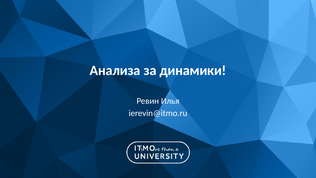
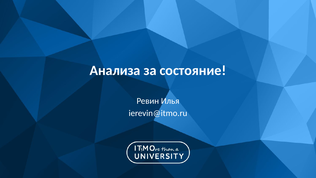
динамики: динамики -> состояние
